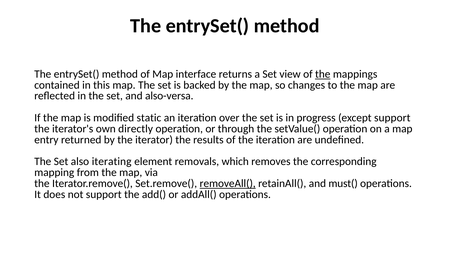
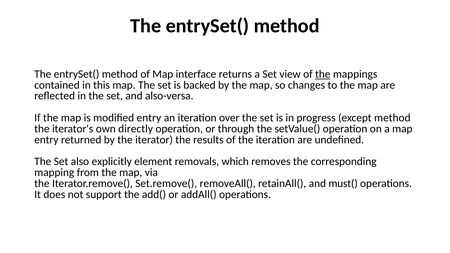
modified static: static -> entry
except support: support -> method
iterating: iterating -> explicitly
removeAll( underline: present -> none
